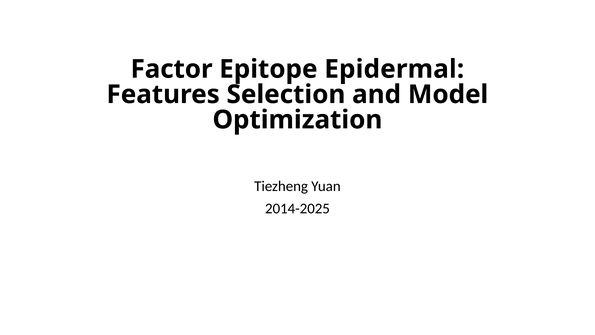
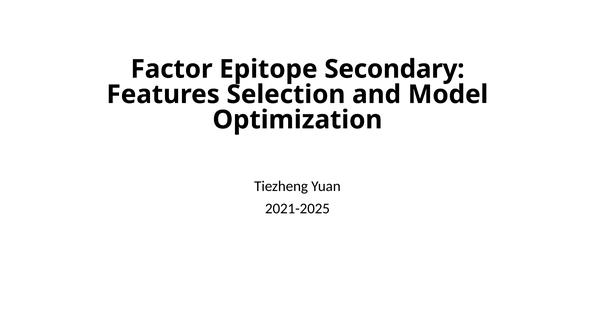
Epidermal: Epidermal -> Secondary
2014-2025: 2014-2025 -> 2021-2025
